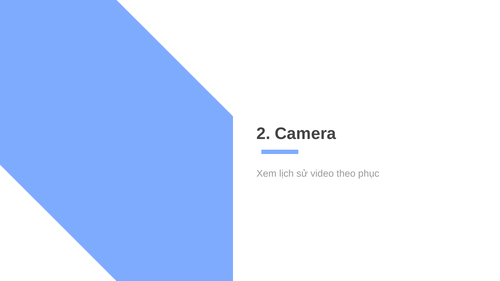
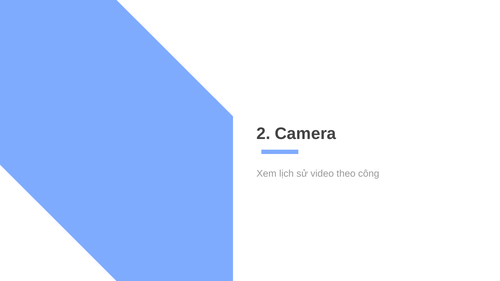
phục: phục -> công
